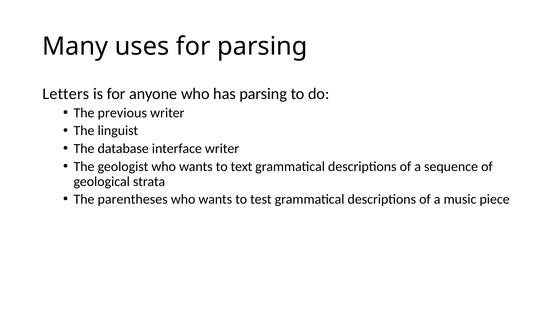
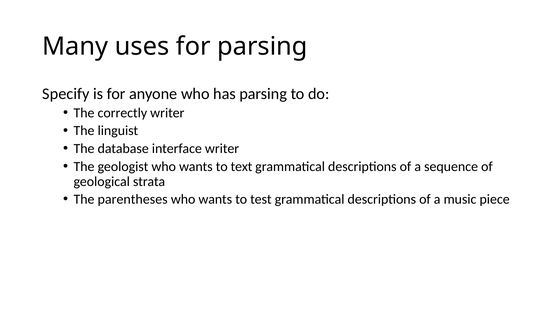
Letters: Letters -> Specify
previous: previous -> correctly
